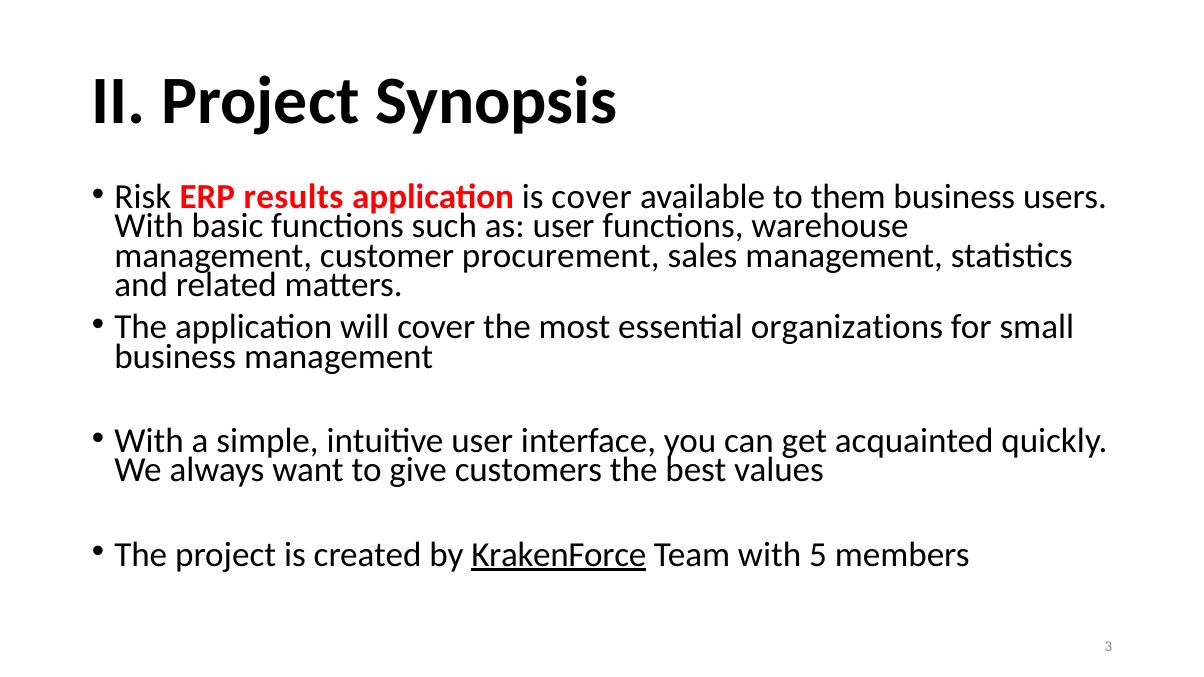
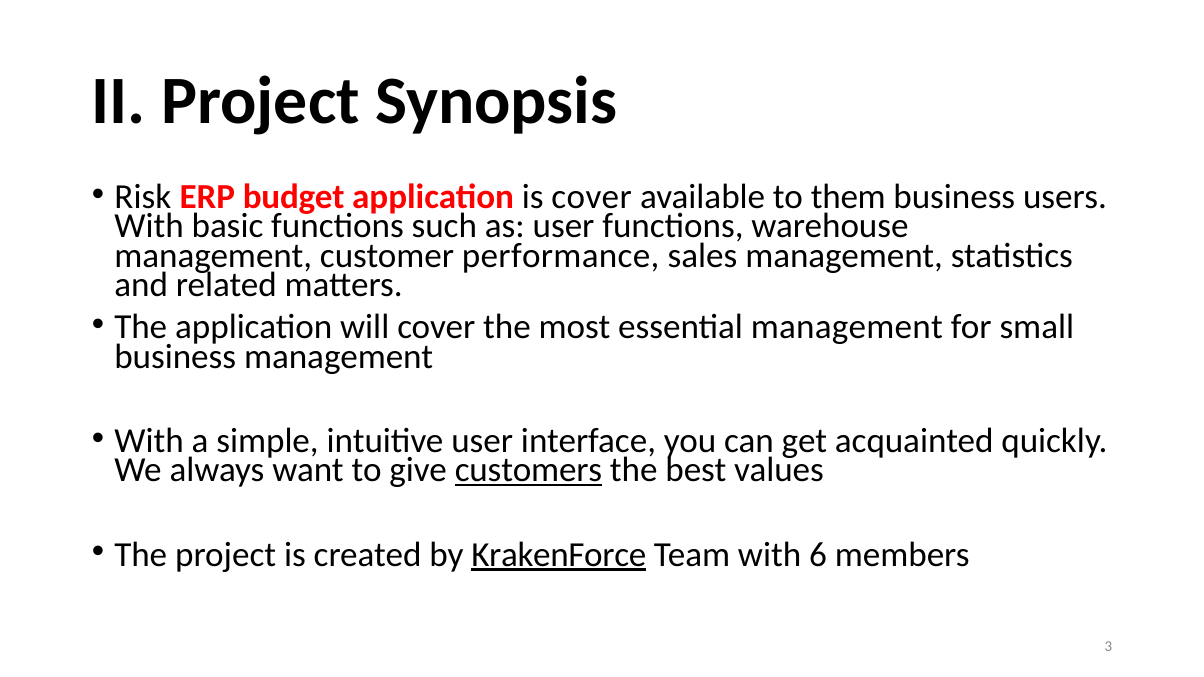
results: results -> budget
procurement: procurement -> performance
essential organizations: organizations -> management
customers underline: none -> present
5: 5 -> 6
